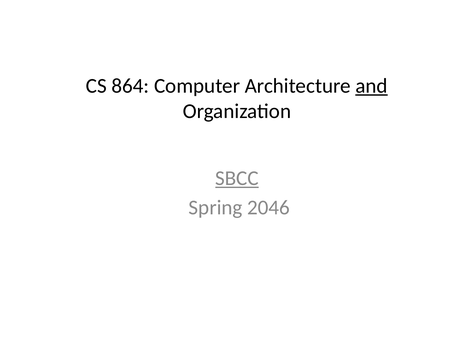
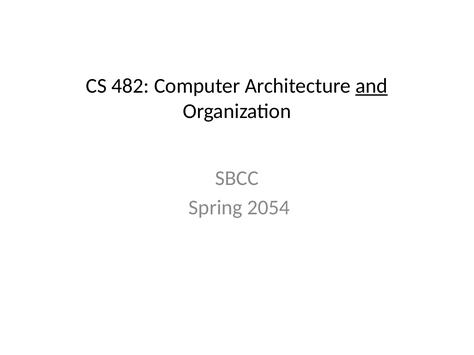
864: 864 -> 482
SBCC underline: present -> none
2046: 2046 -> 2054
